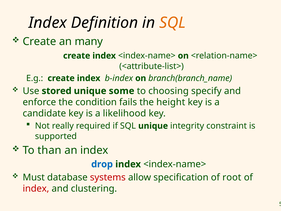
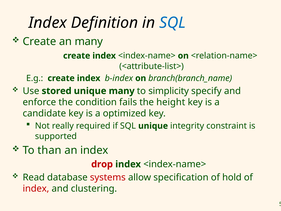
SQL at (173, 23) colour: orange -> blue
unique some: some -> many
choosing: choosing -> simplicity
likelihood: likelihood -> optimized
drop colour: blue -> red
Must: Must -> Read
root: root -> hold
